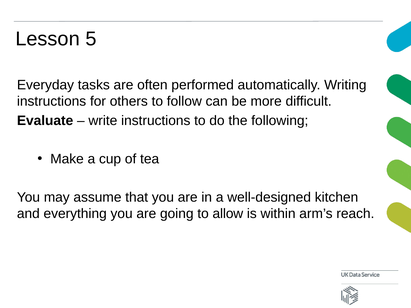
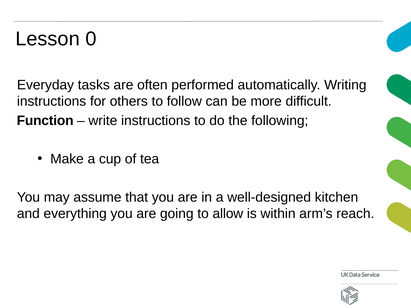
5: 5 -> 0
Evaluate: Evaluate -> Function
